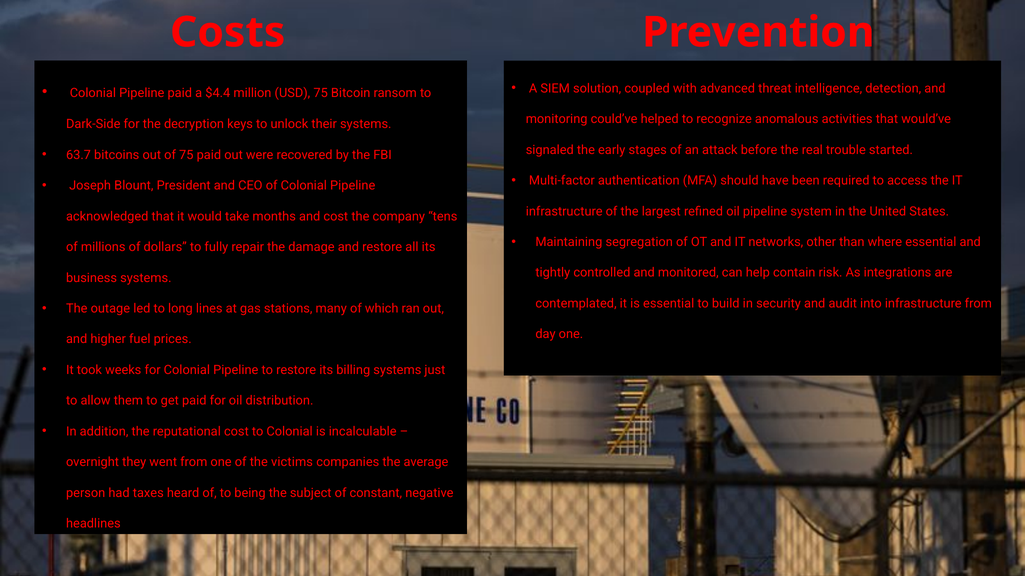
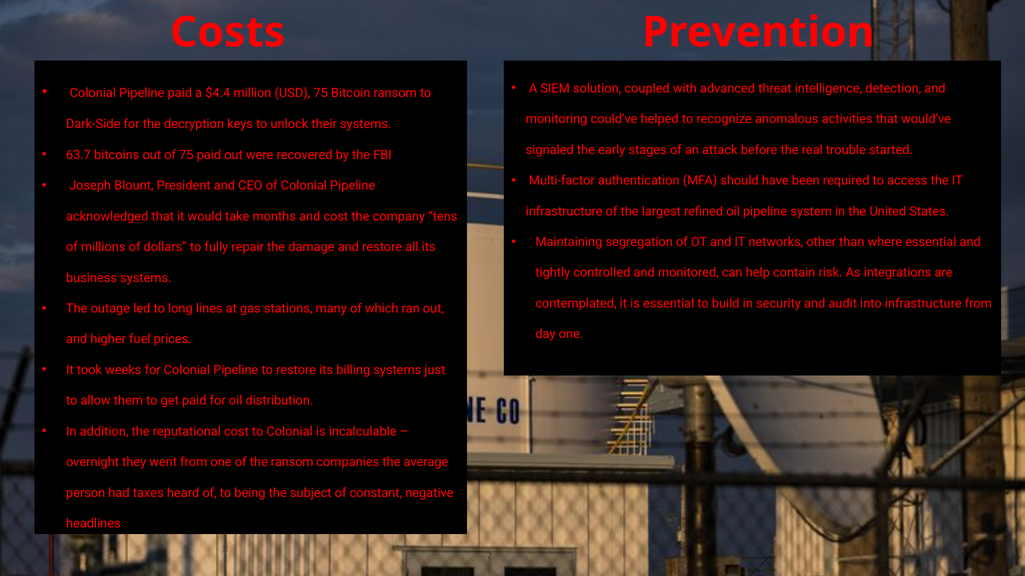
the victims: victims -> ransom
